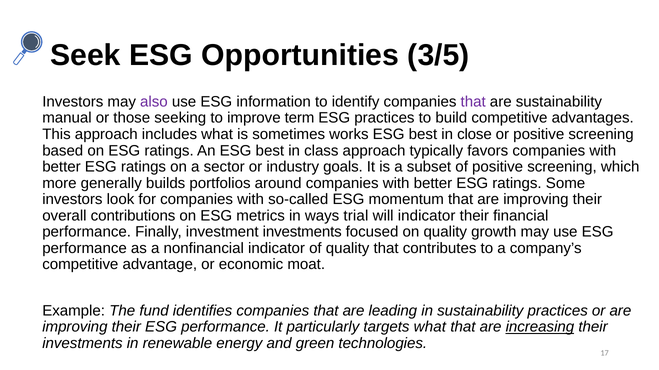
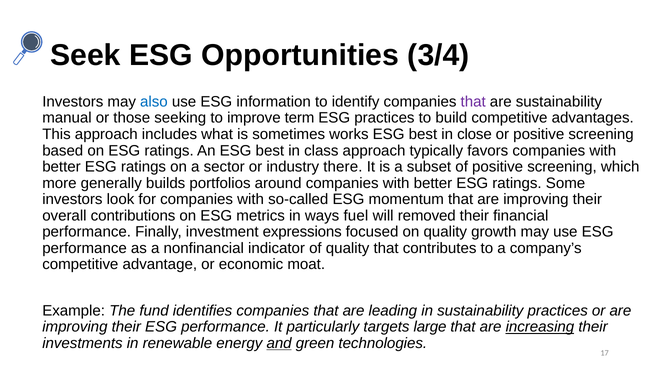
3/5: 3/5 -> 3/4
also colour: purple -> blue
goals: goals -> there
trial: trial -> fuel
will indicator: indicator -> removed
investment investments: investments -> expressions
targets what: what -> large
and underline: none -> present
